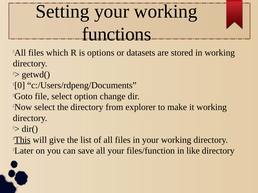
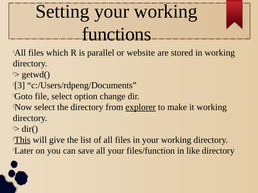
options: options -> parallel
datasets: datasets -> website
0: 0 -> 3
explorer underline: none -> present
